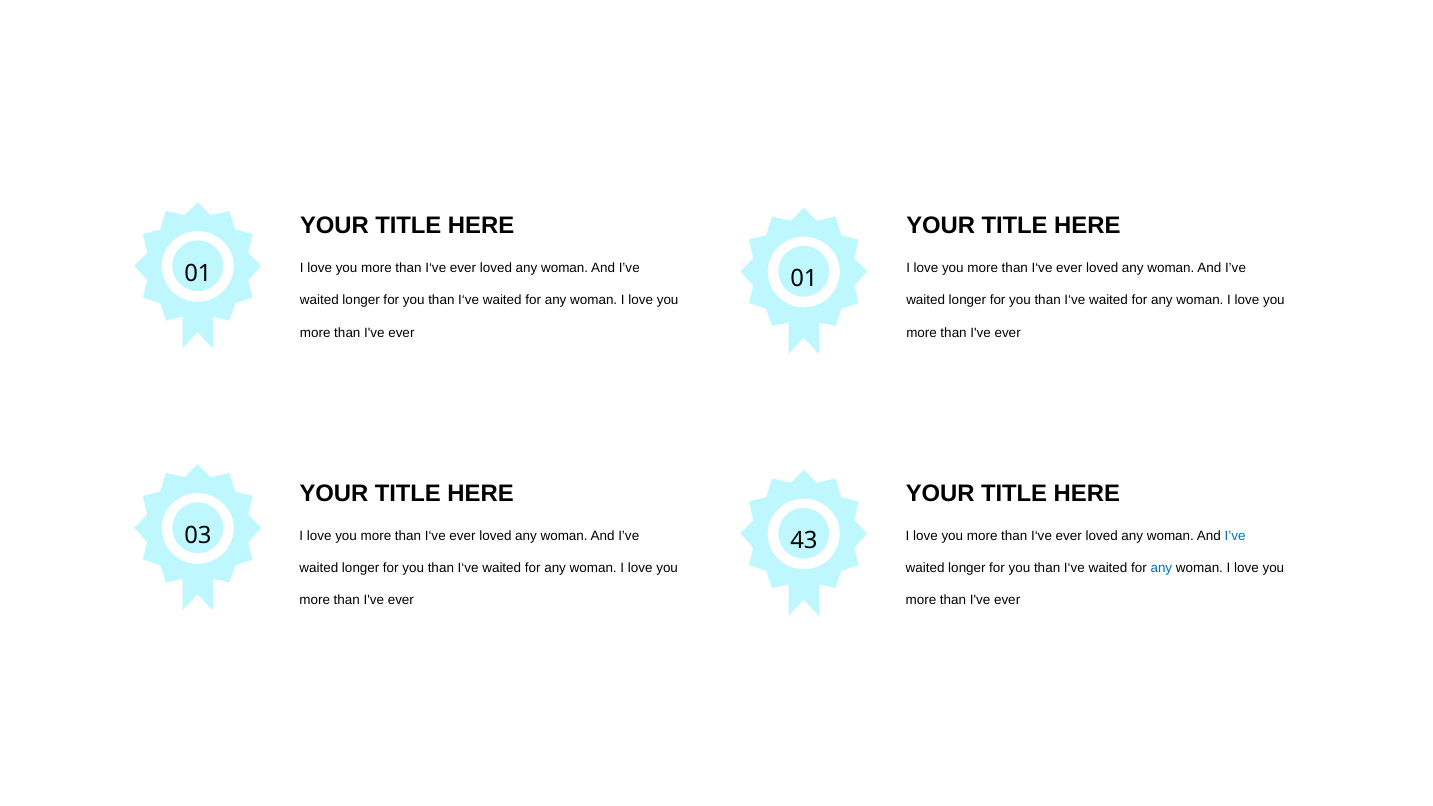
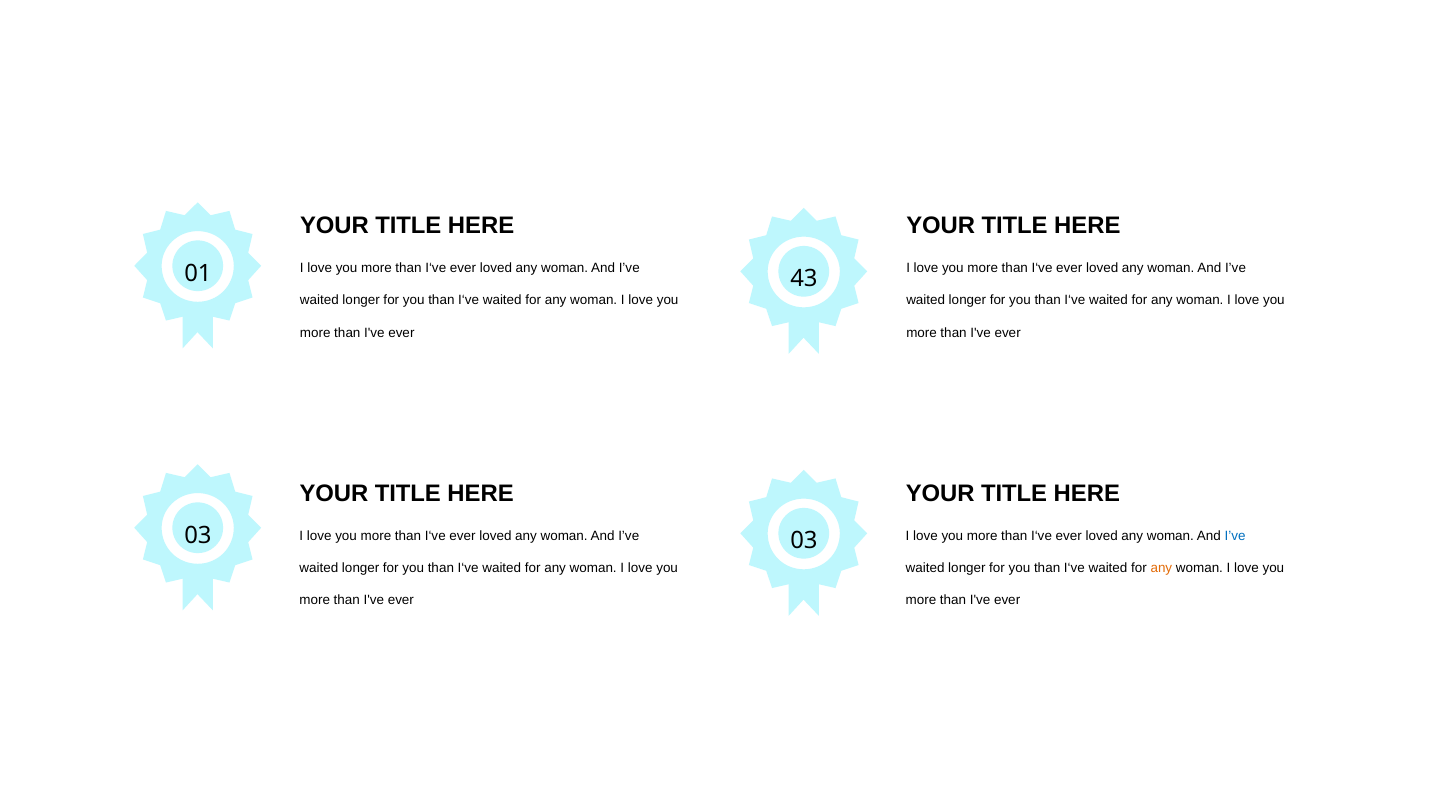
01 01: 01 -> 43
03 43: 43 -> 03
any at (1161, 568) colour: blue -> orange
